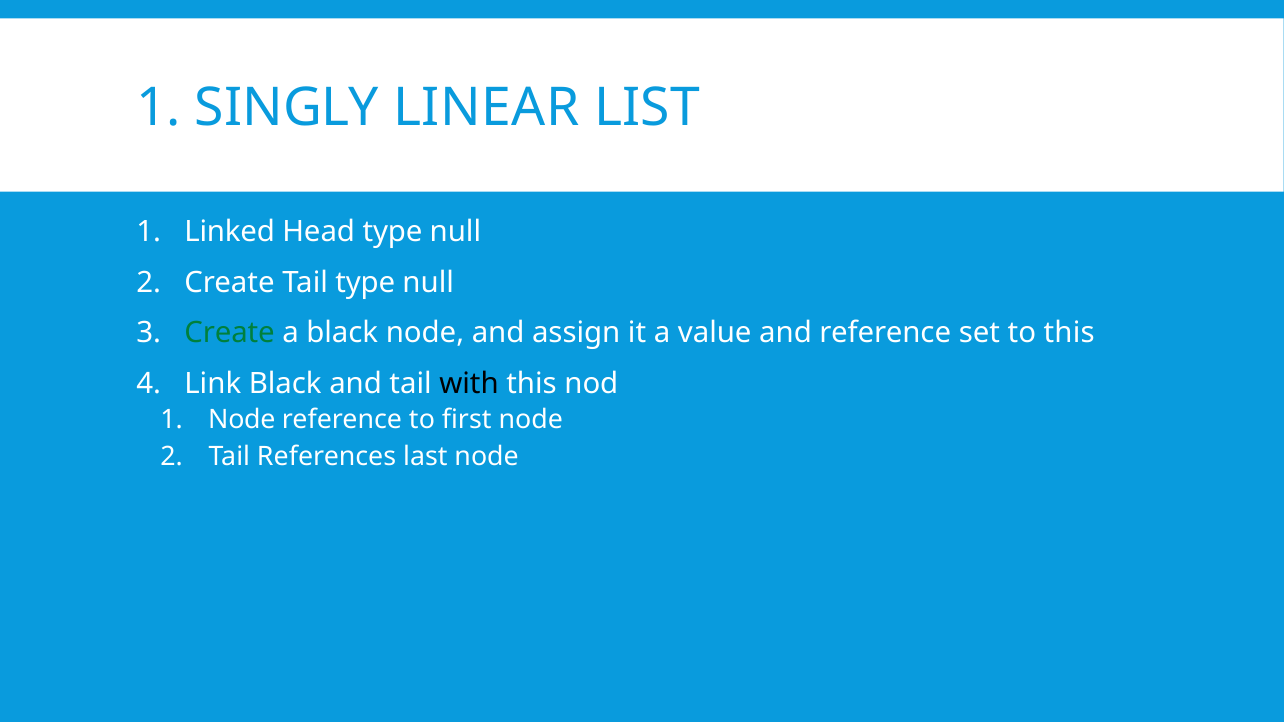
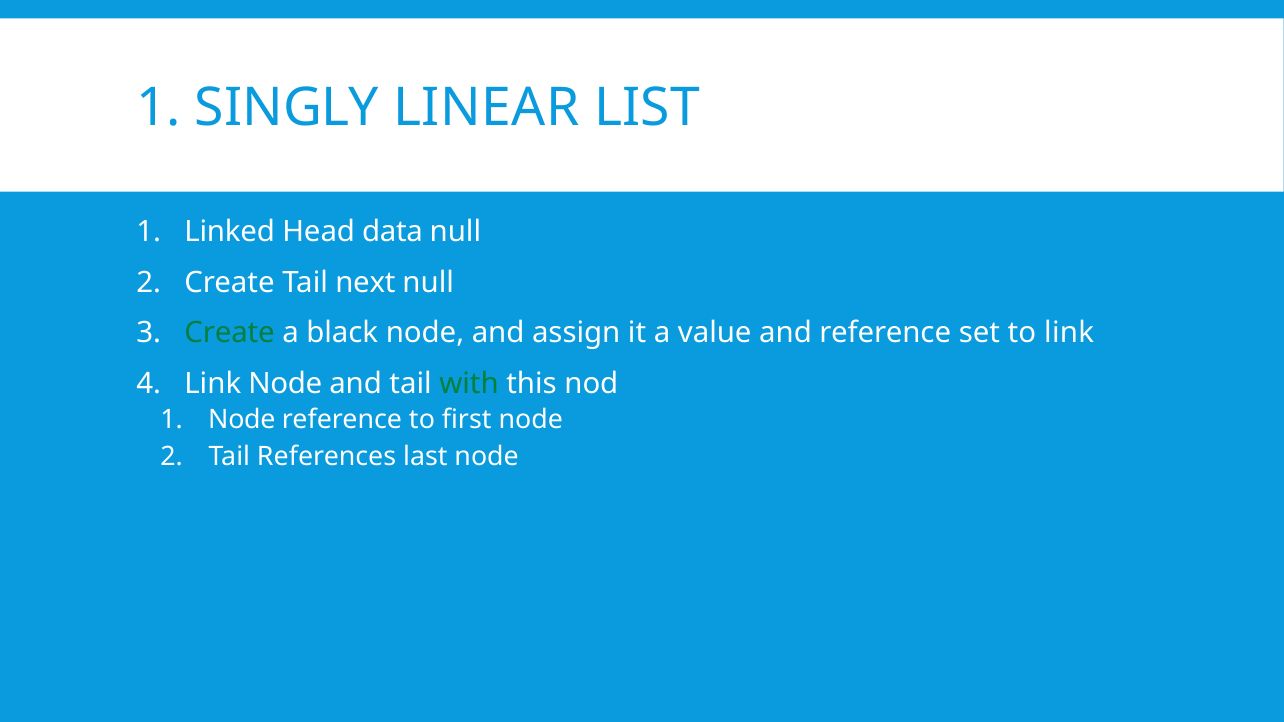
Head type: type -> data
Tail type: type -> next
to this: this -> link
Link Black: Black -> Node
with colour: black -> green
